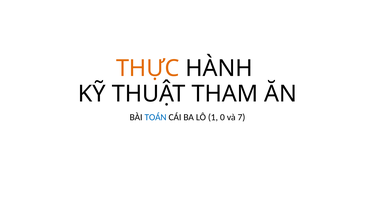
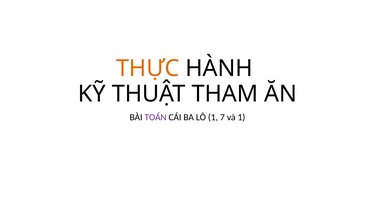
TOÁN colour: blue -> purple
0: 0 -> 7
và 7: 7 -> 1
